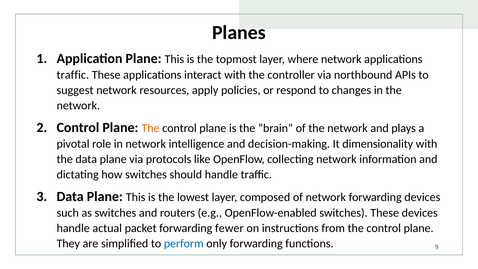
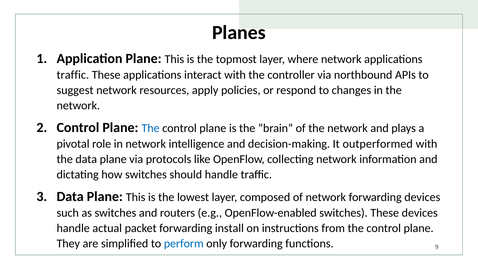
The at (151, 128) colour: orange -> blue
dimensionality: dimensionality -> outperformed
fewer: fewer -> install
